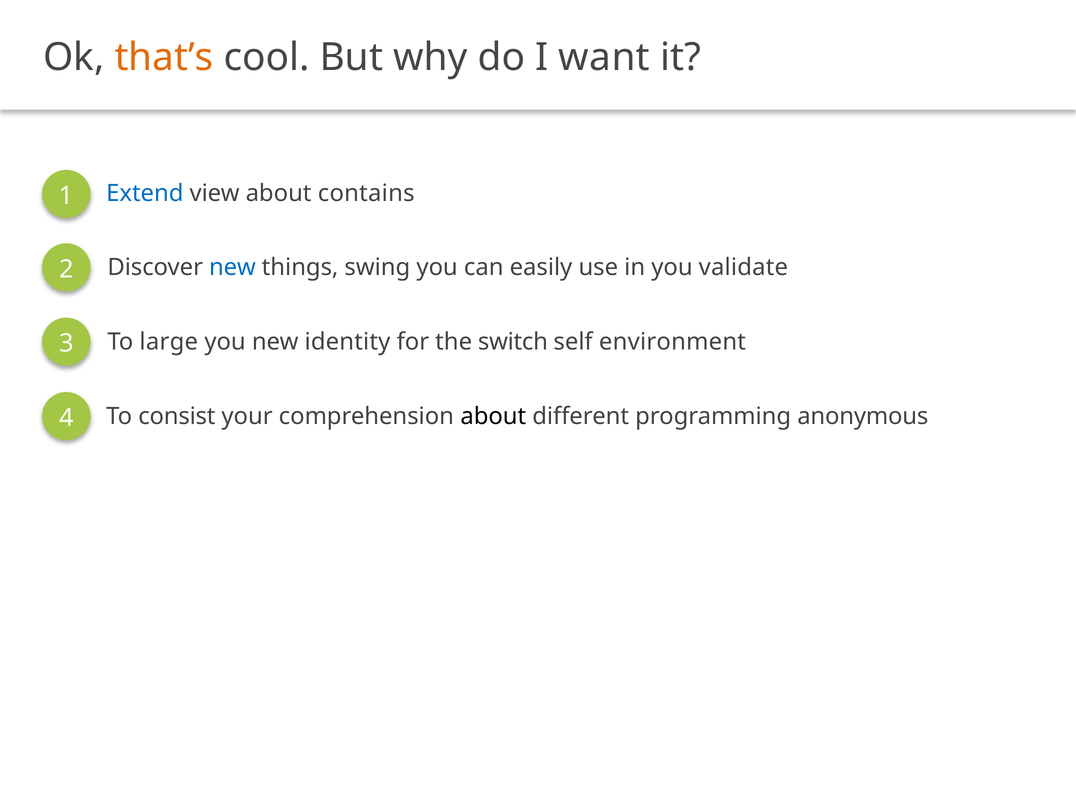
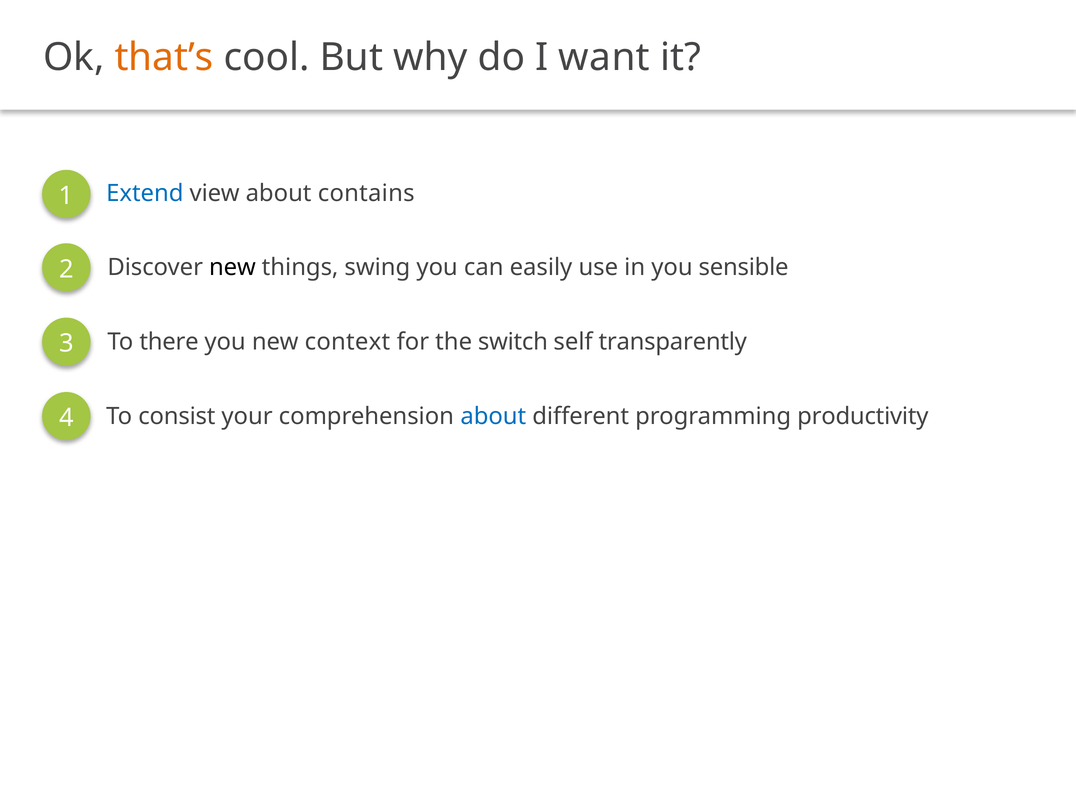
new at (232, 267) colour: blue -> black
validate: validate -> sensible
large: large -> there
identity: identity -> context
environment: environment -> transparently
about at (493, 416) colour: black -> blue
anonymous: anonymous -> productivity
